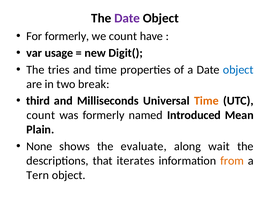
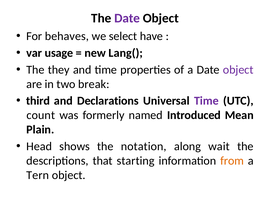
For formerly: formerly -> behaves
we count: count -> select
Digit(: Digit( -> Lang(
tries: tries -> they
object at (238, 70) colour: blue -> purple
Milliseconds: Milliseconds -> Declarations
Time at (206, 101) colour: orange -> purple
None: None -> Head
evaluate: evaluate -> notation
iterates: iterates -> starting
